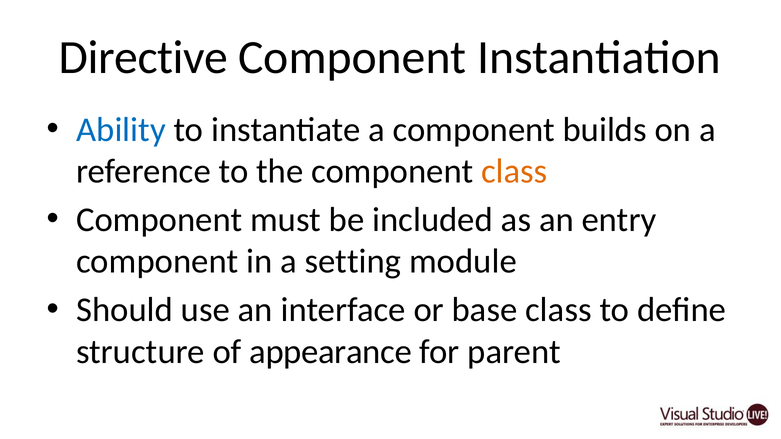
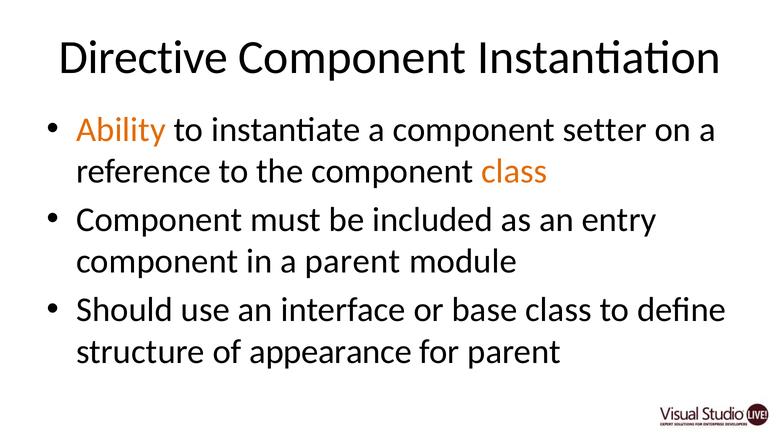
Ability colour: blue -> orange
builds: builds -> setter
a setting: setting -> parent
